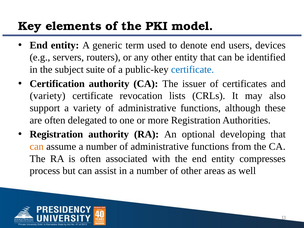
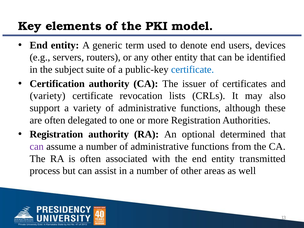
developing: developing -> determined
can at (37, 147) colour: orange -> purple
compresses: compresses -> transmitted
